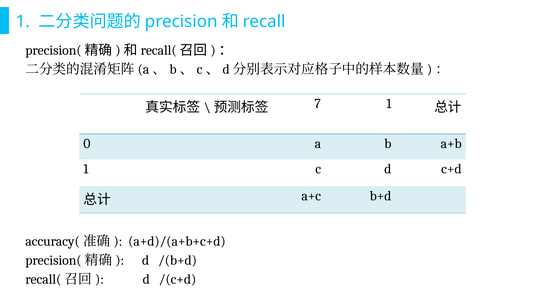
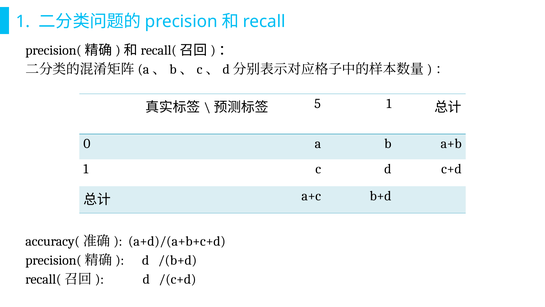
7: 7 -> 5
